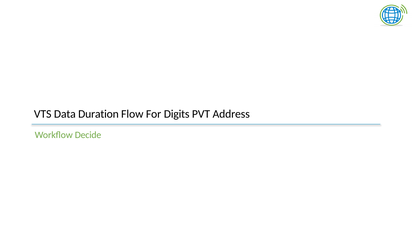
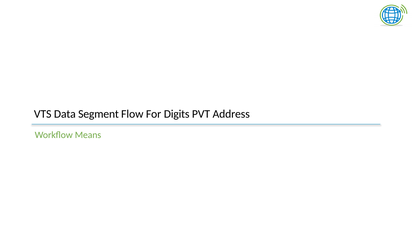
Duration: Duration -> Segment
Decide: Decide -> Means
